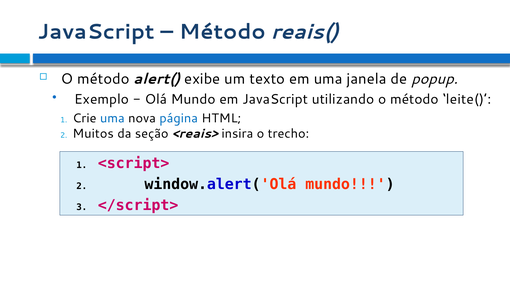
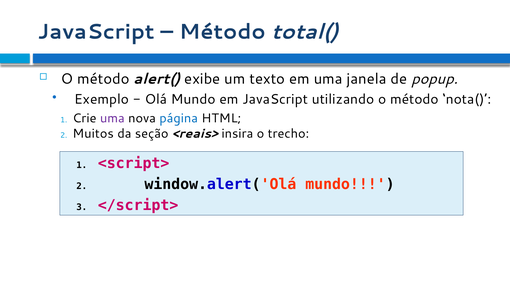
reais(: reais( -> total(
leite(: leite( -> nota(
uma at (112, 118) colour: blue -> purple
